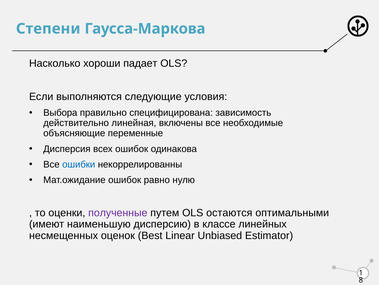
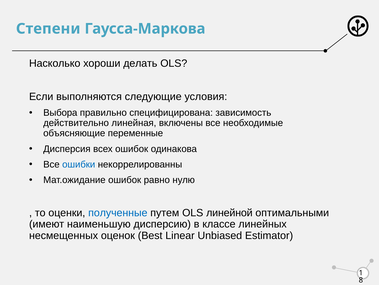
падает: падает -> делать
полученные colour: purple -> blue
остаются: остаются -> линейной
